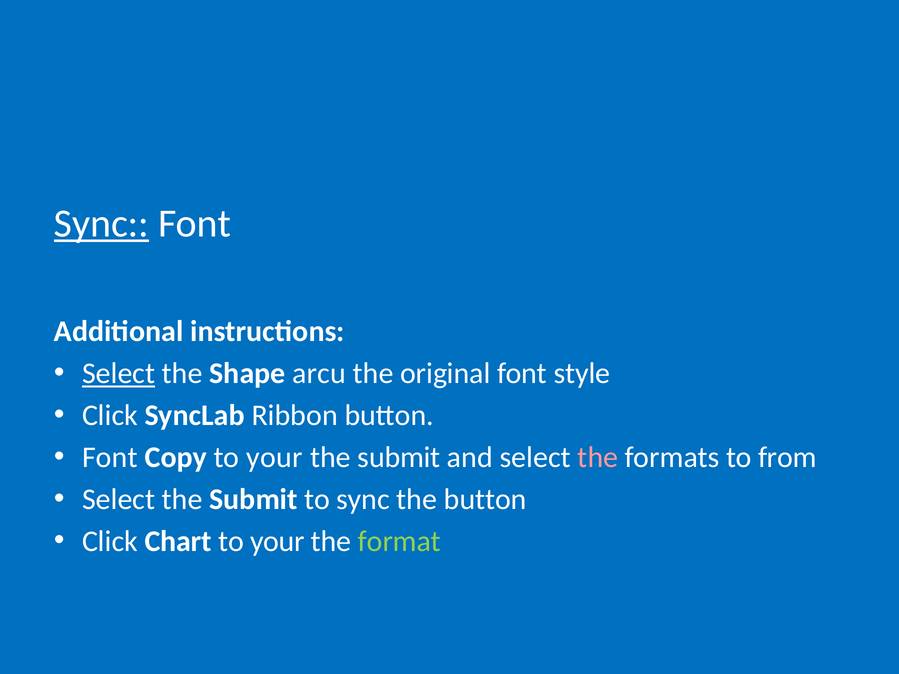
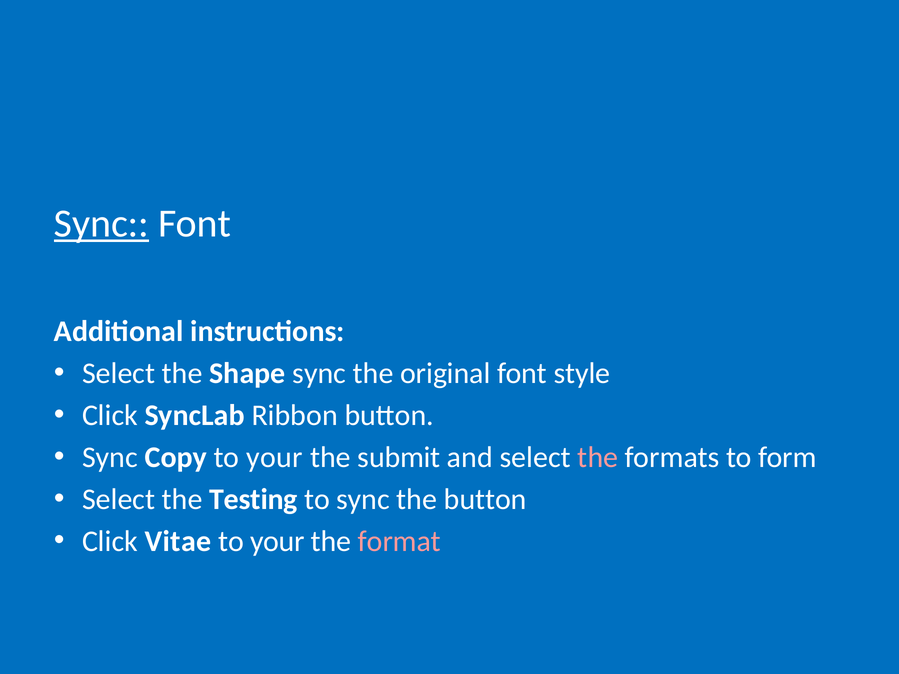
Select at (119, 374) underline: present -> none
Shape arcu: arcu -> sync
Font at (110, 458): Font -> Sync
from: from -> form
Select the Submit: Submit -> Testing
Chart: Chart -> Vitae
format colour: light green -> pink
